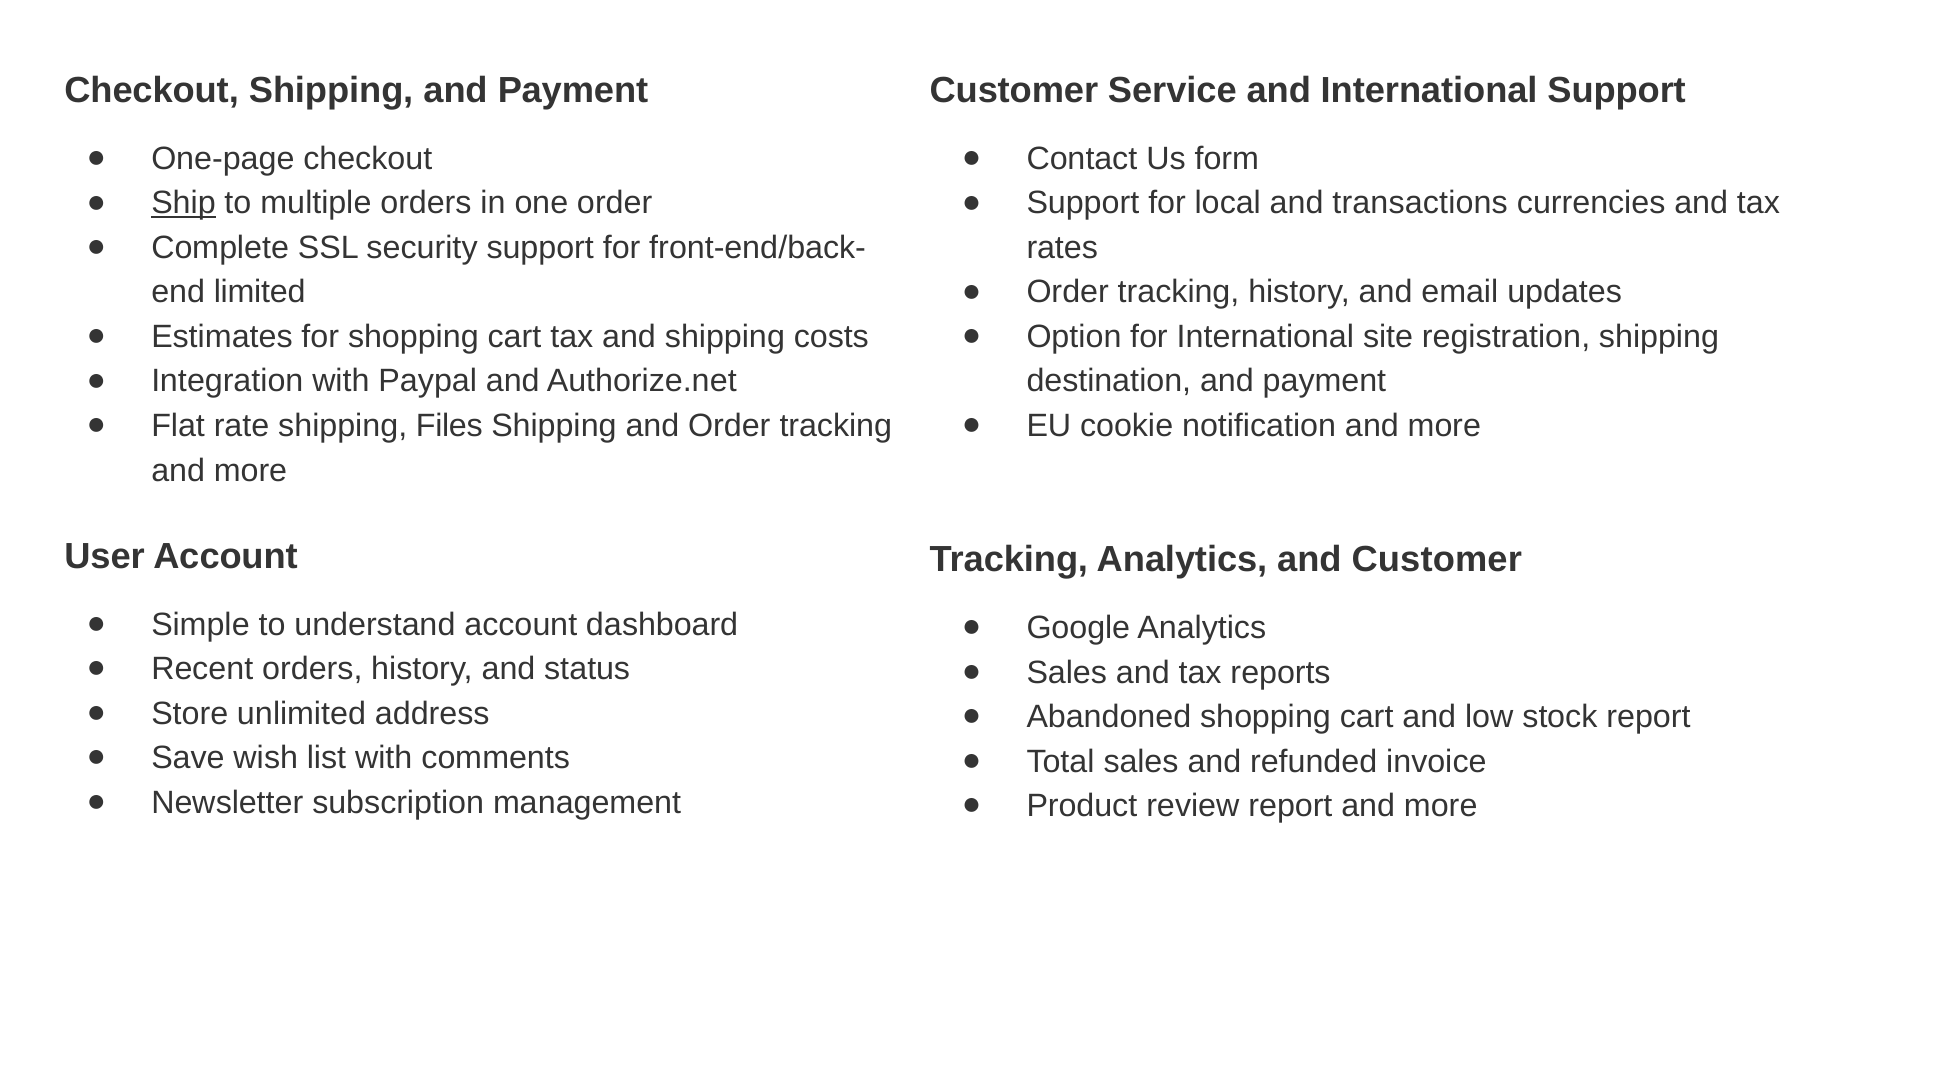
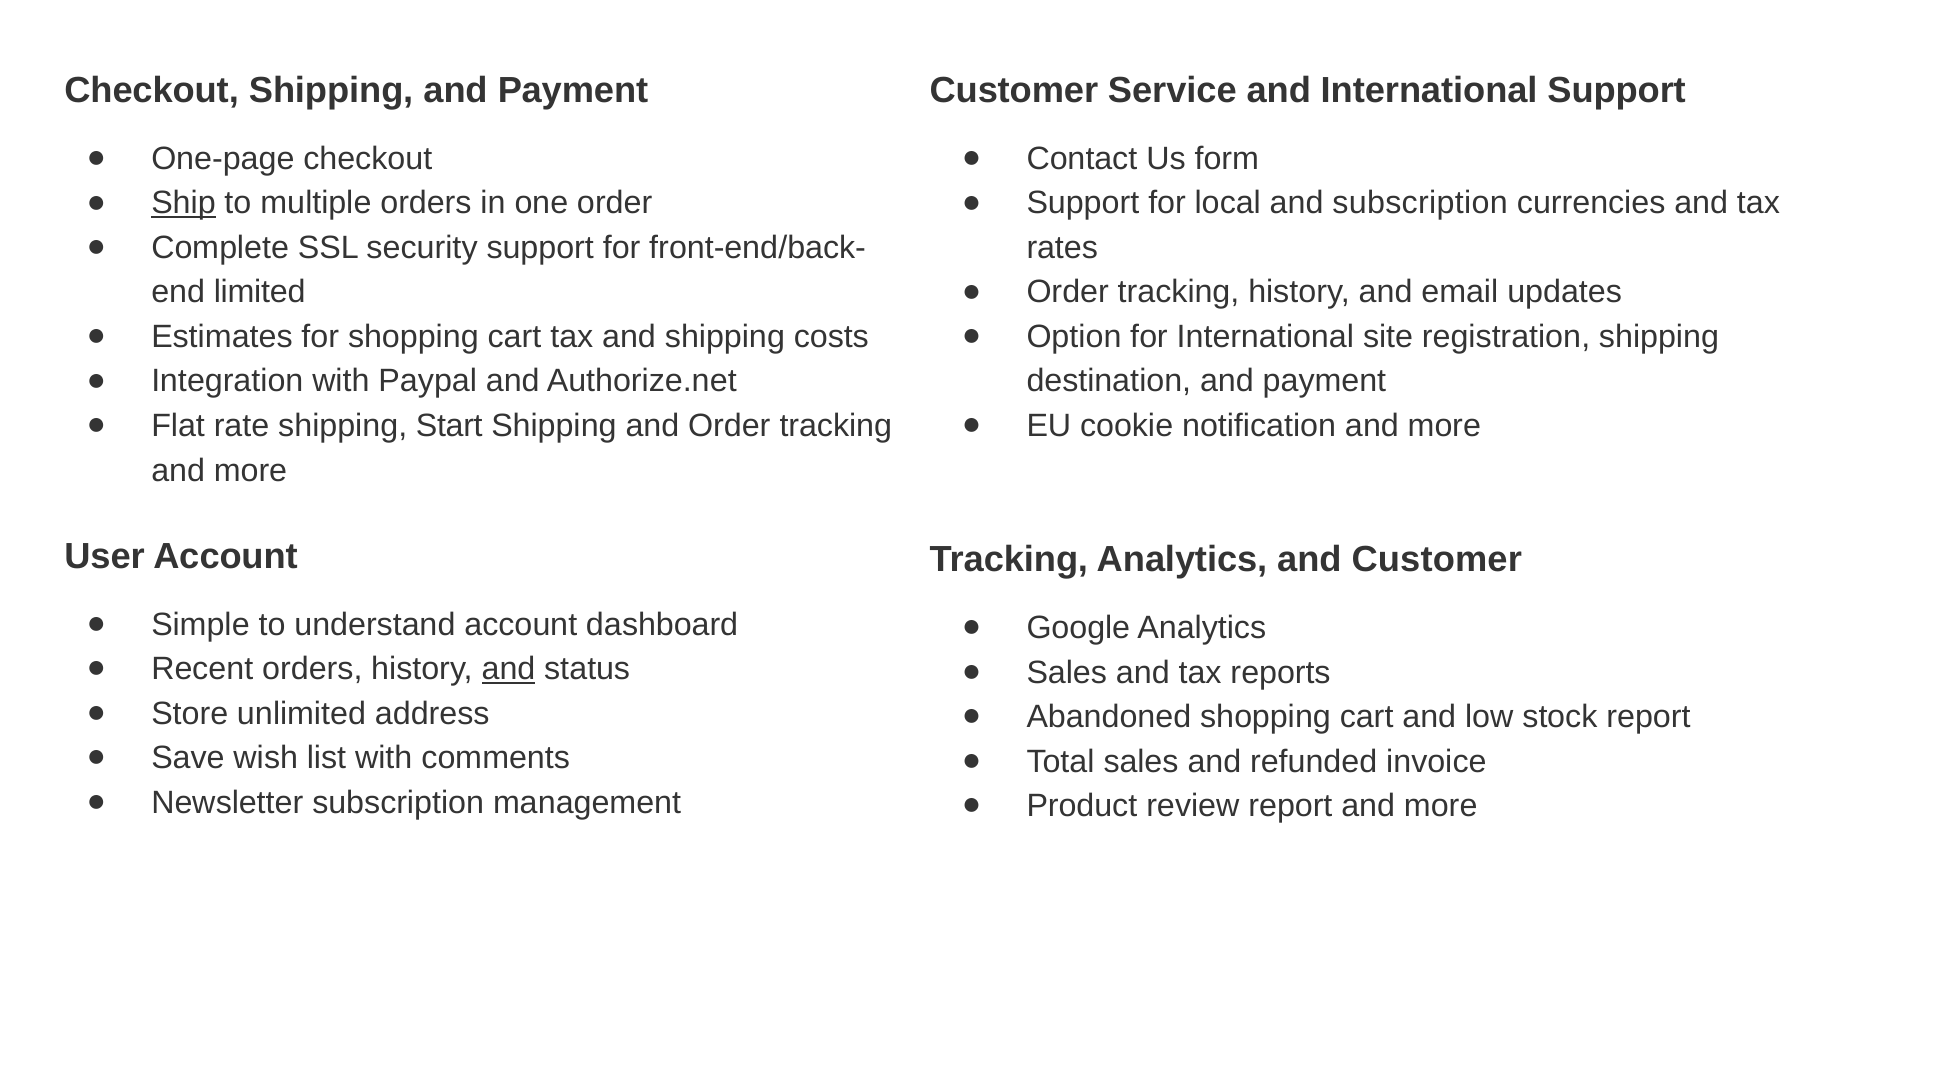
and transactions: transactions -> subscription
Files: Files -> Start
and at (508, 669) underline: none -> present
